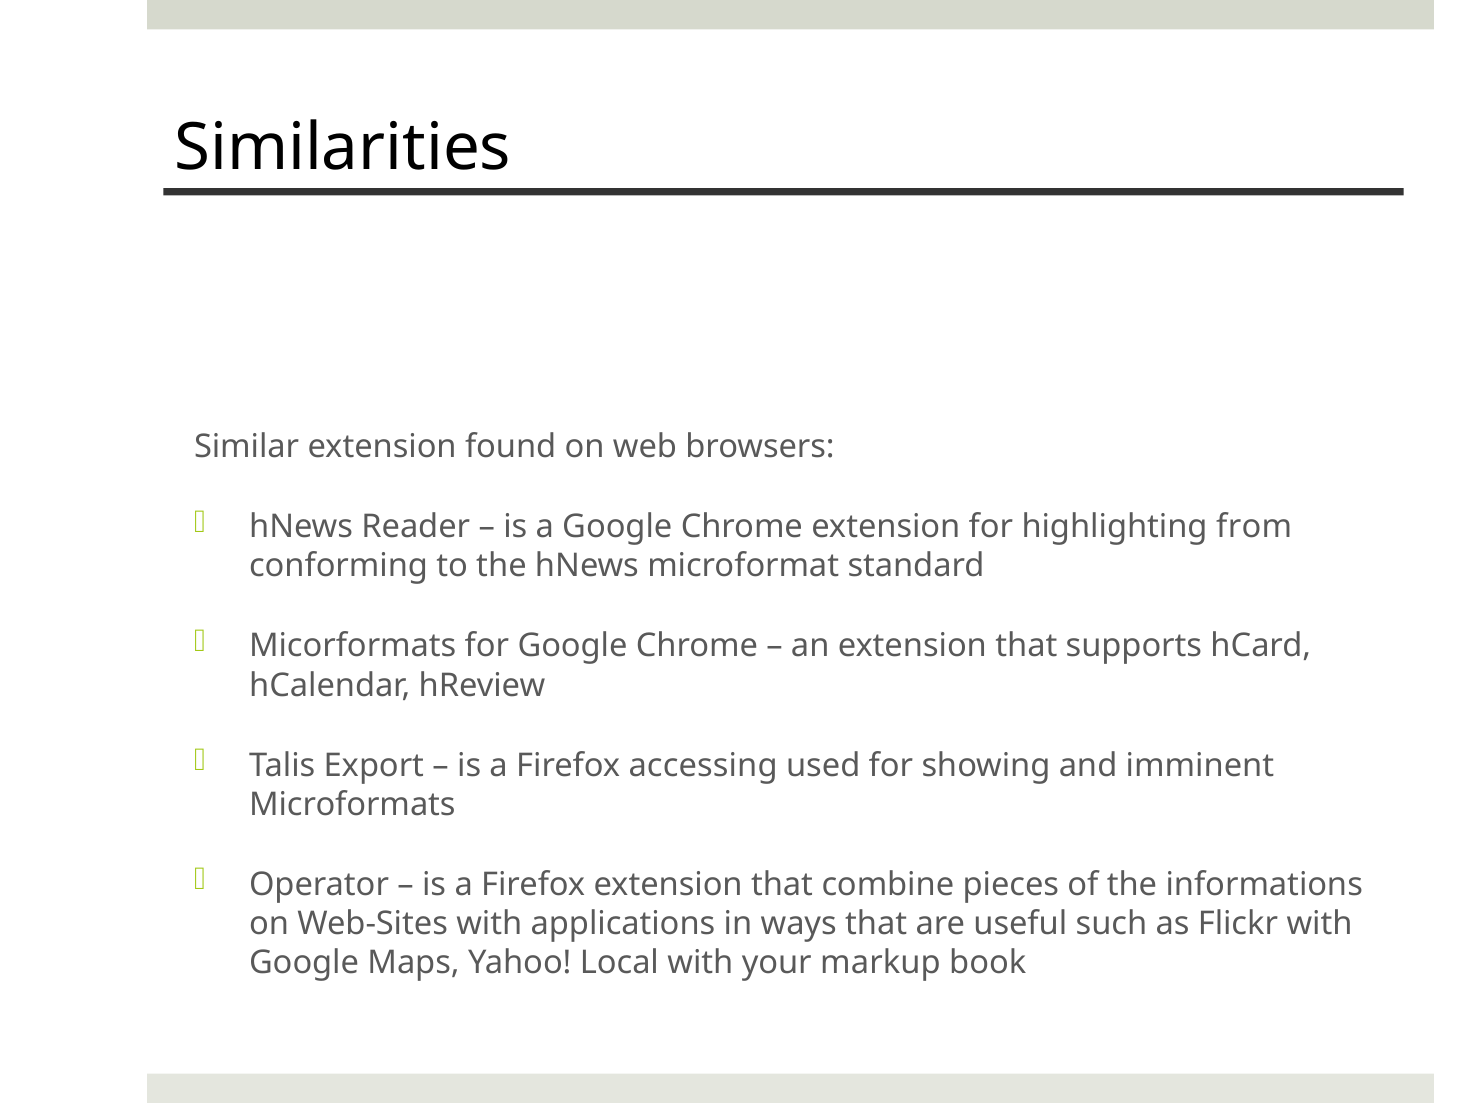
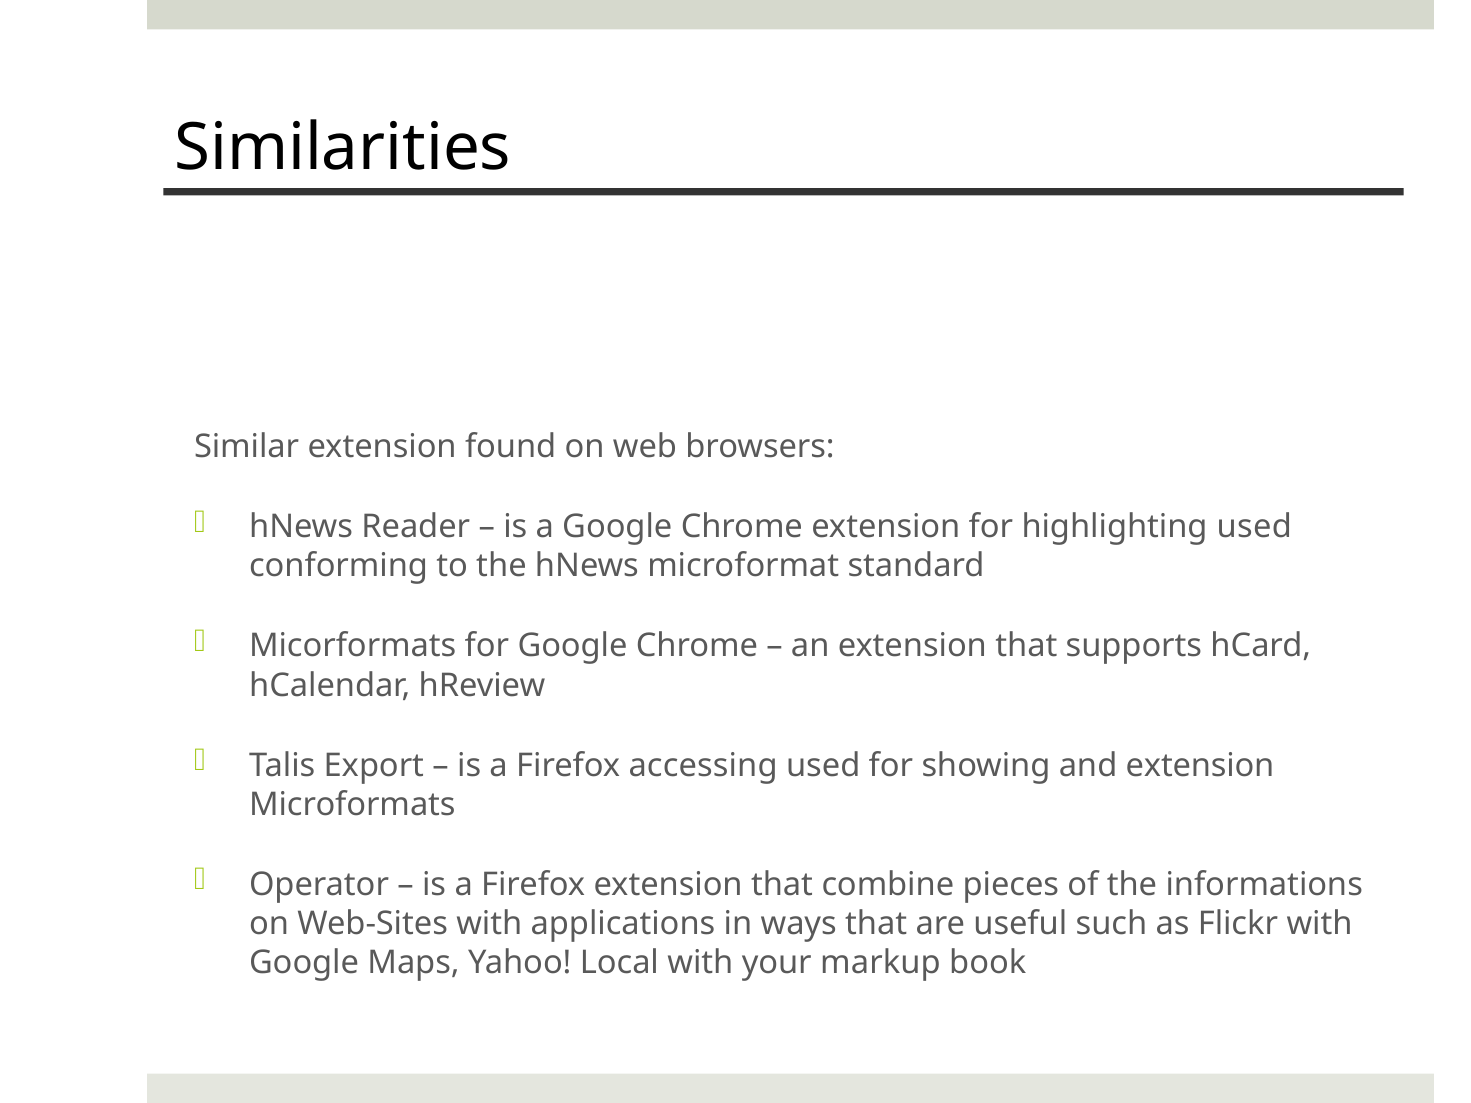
highlighting from: from -> used
and imminent: imminent -> extension
